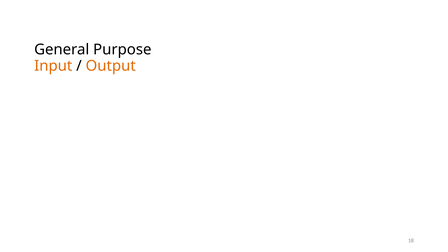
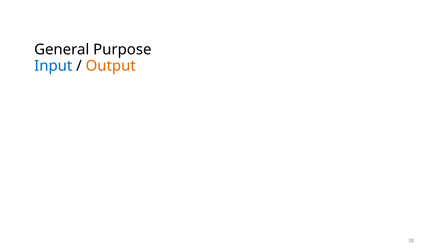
Input colour: orange -> blue
